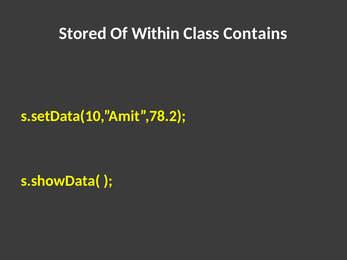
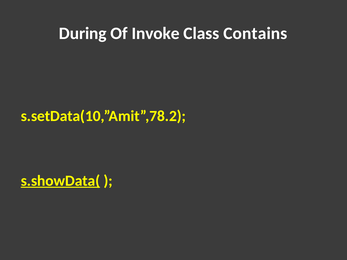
Stored: Stored -> During
Within: Within -> Invoke
s.showData( underline: none -> present
